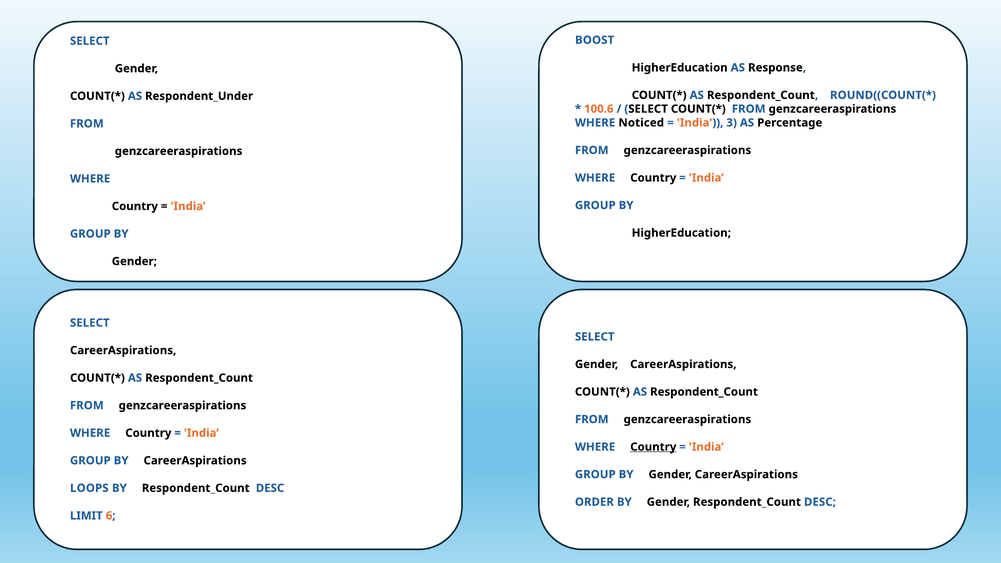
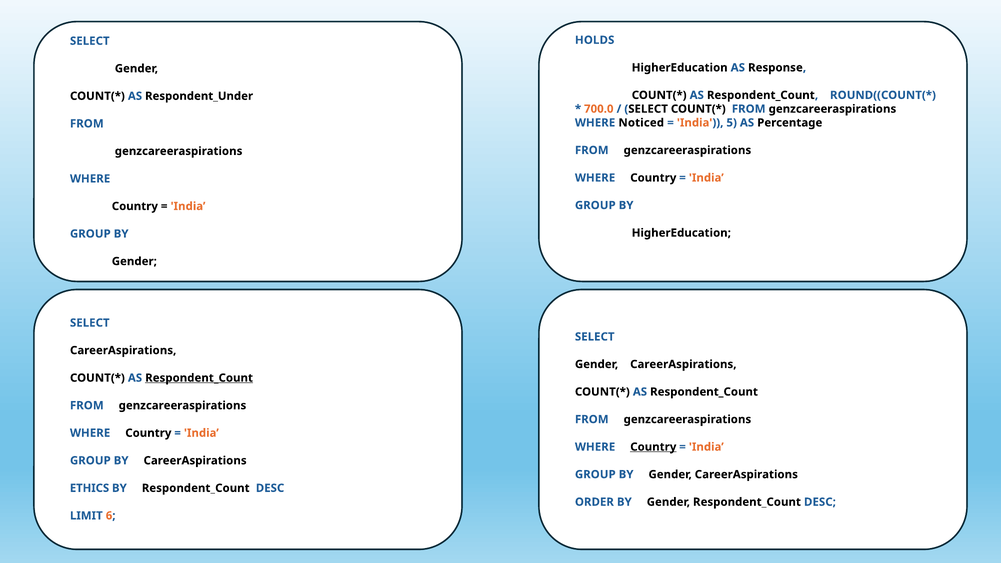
BOOST: BOOST -> HOLDS
100.6: 100.6 -> 700.0
3: 3 -> 5
Respondent_Count at (199, 378) underline: none -> present
LOOPS: LOOPS -> ETHICS
